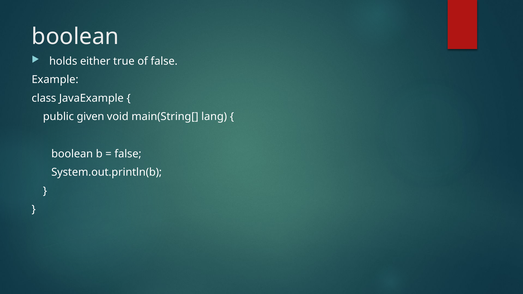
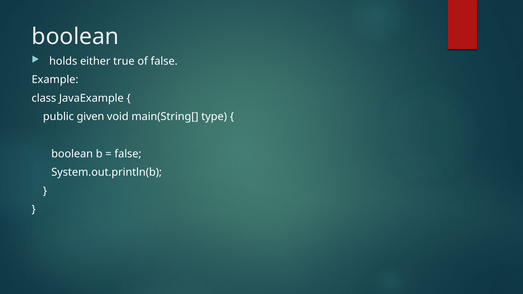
lang: lang -> type
